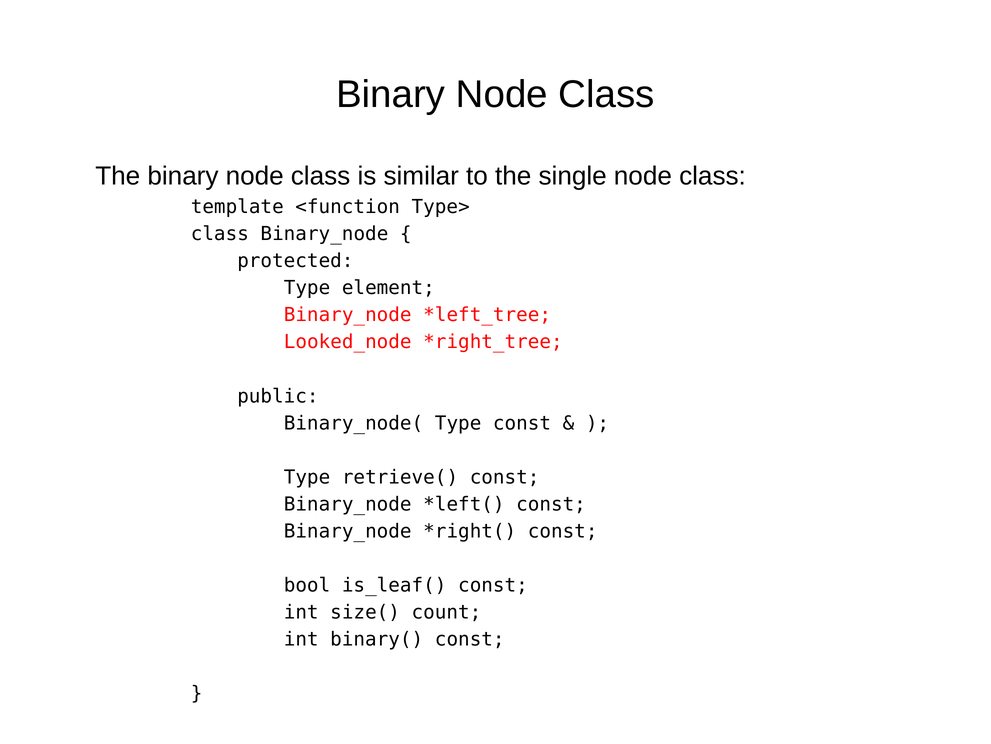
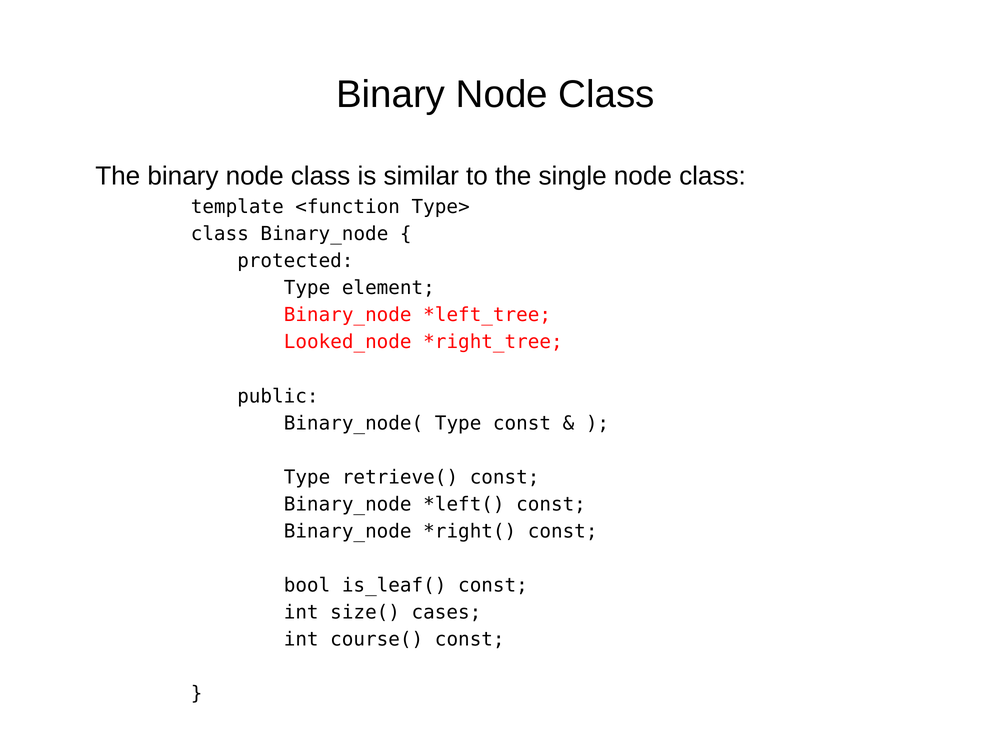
count: count -> cases
binary(: binary( -> course(
